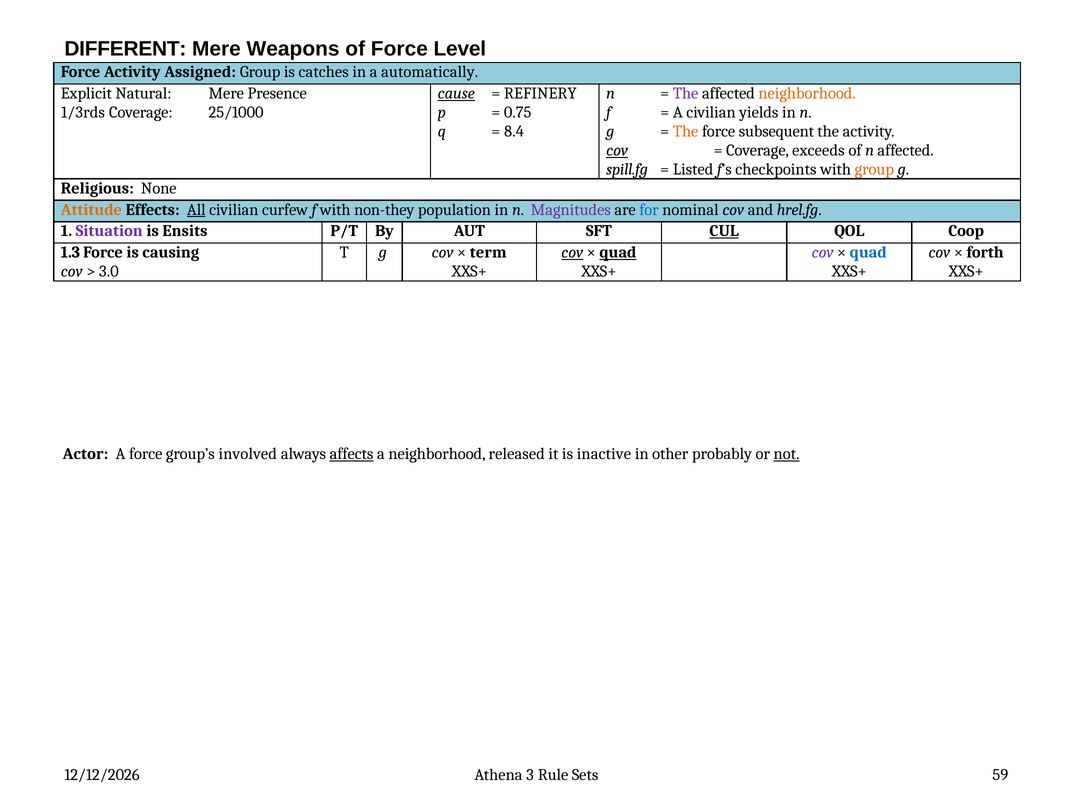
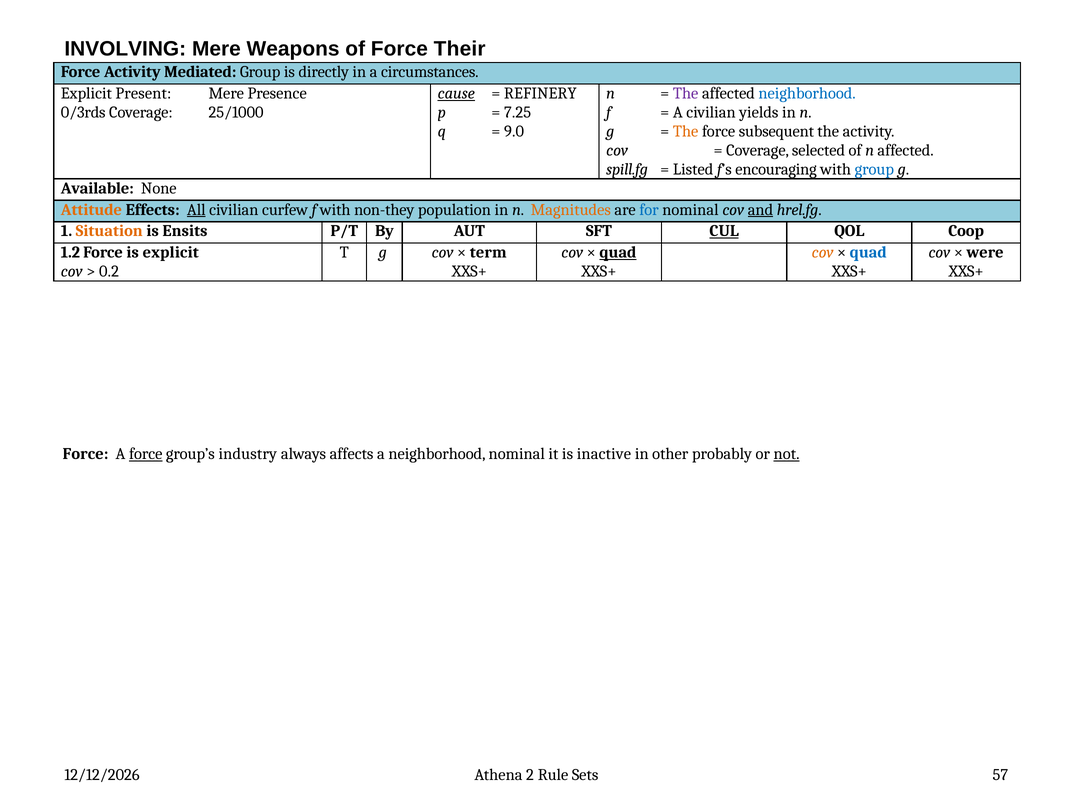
DIFFERENT: DIFFERENT -> INVOLVING
Level: Level -> Their
Assigned: Assigned -> Mediated
catches: catches -> directly
automatically: automatically -> circumstances
Natural: Natural -> Present
neighborhood at (807, 93) colour: orange -> blue
1/3rds: 1/3rds -> 0/3rds
0.75: 0.75 -> 7.25
8.4: 8.4 -> 9.0
cov at (617, 150) underline: present -> none
exceeds: exceeds -> selected
checkpoints: checkpoints -> encouraging
group at (874, 169) colour: orange -> blue
Religious: Religious -> Available
Magnitudes colour: purple -> orange
and underline: none -> present
Situation colour: purple -> orange
1.3: 1.3 -> 1.2
is causing: causing -> explicit
cov at (572, 253) underline: present -> none
cov at (823, 253) colour: purple -> orange
forth: forth -> were
3.0: 3.0 -> 0.2
Actor at (85, 454): Actor -> Force
force at (146, 454) underline: none -> present
involved: involved -> industry
affects underline: present -> none
neighborhood released: released -> nominal
3: 3 -> 2
59: 59 -> 57
